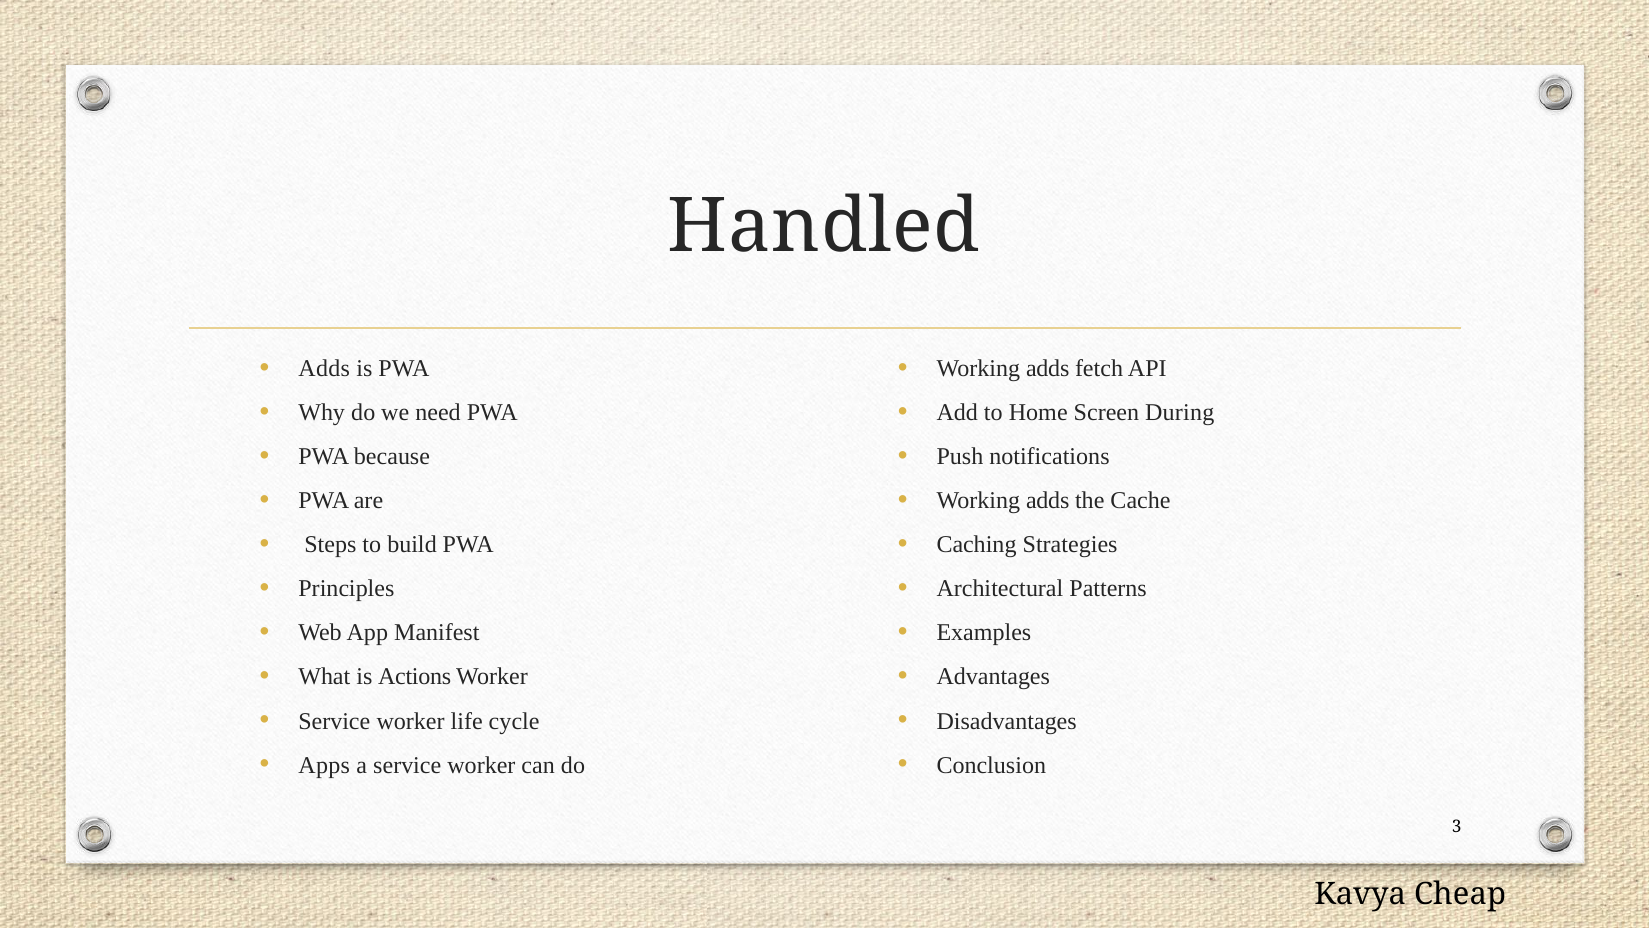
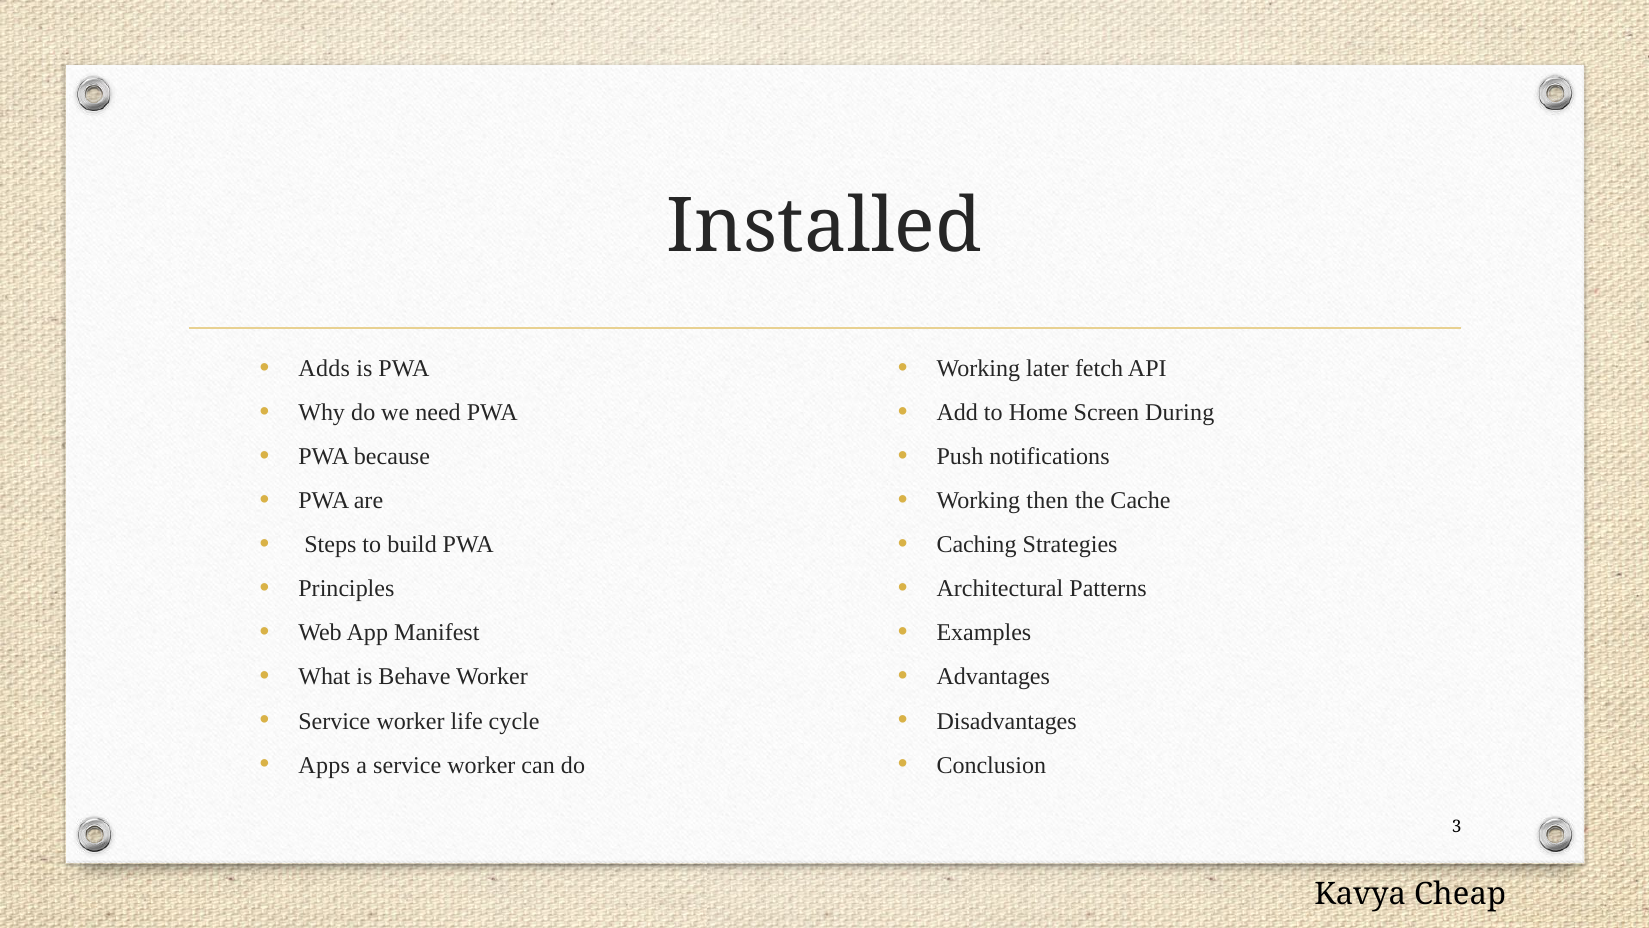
Handled: Handled -> Installed
adds at (1048, 369): adds -> later
adds at (1048, 501): adds -> then
Actions: Actions -> Behave
